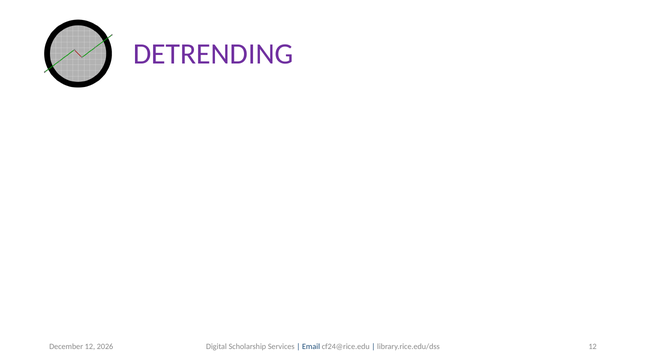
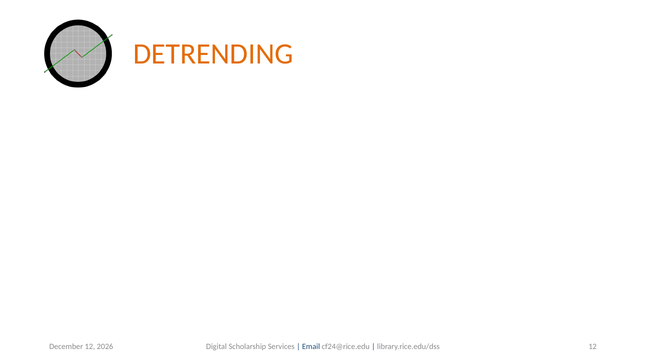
DETRENDING colour: purple -> orange
